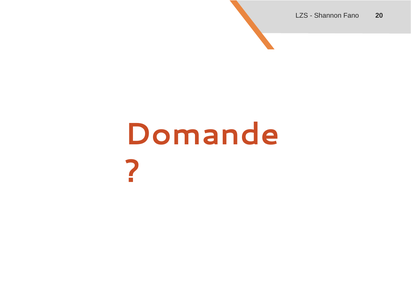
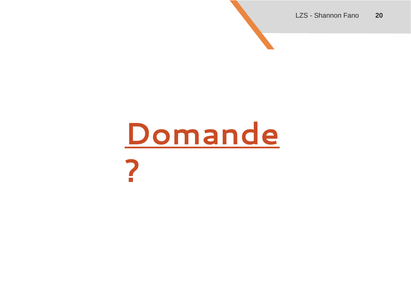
Domande underline: none -> present
